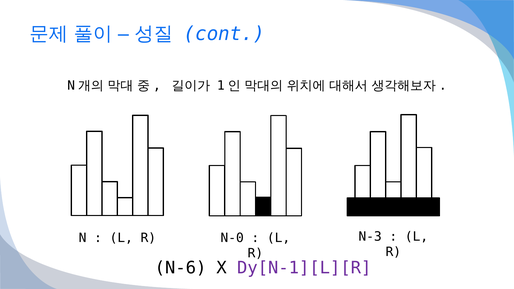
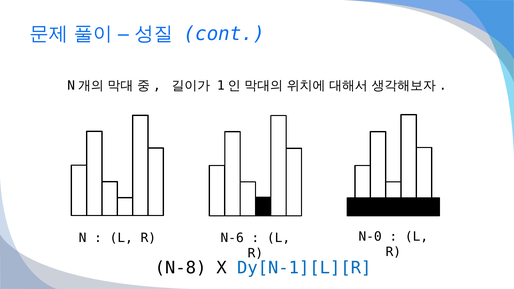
N-3: N-3 -> N-0
N-0: N-0 -> N-6
N-6: N-6 -> N-8
Dy[N-1][L][R colour: purple -> blue
